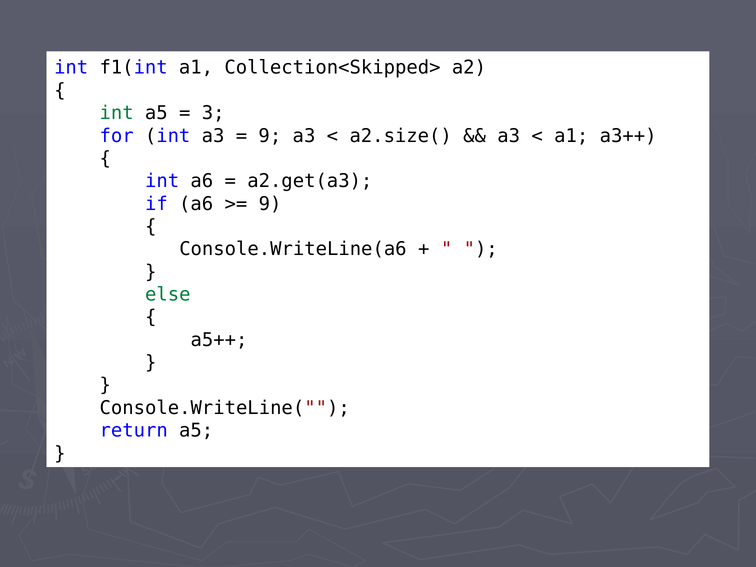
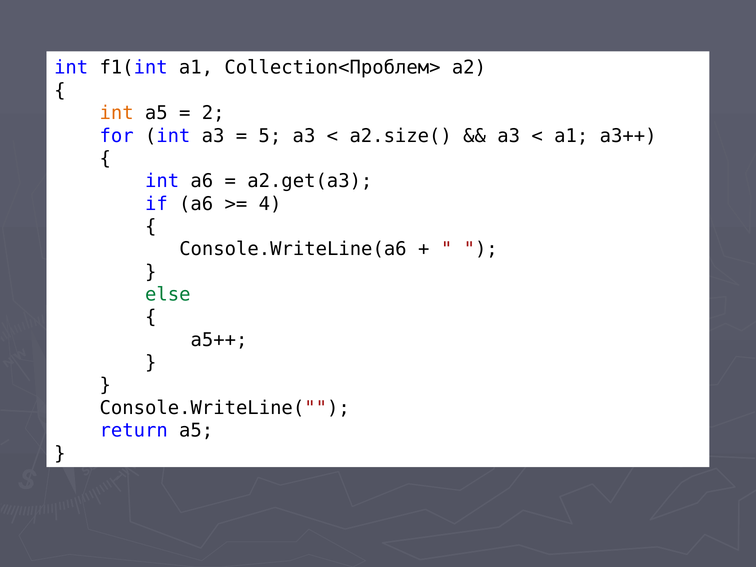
Collection<Skipped>: Collection<Skipped> -> Collection<Проблем>
int at (117, 113) colour: green -> orange
3: 3 -> 2
9 at (270, 136): 9 -> 5
9 at (270, 204): 9 -> 4
